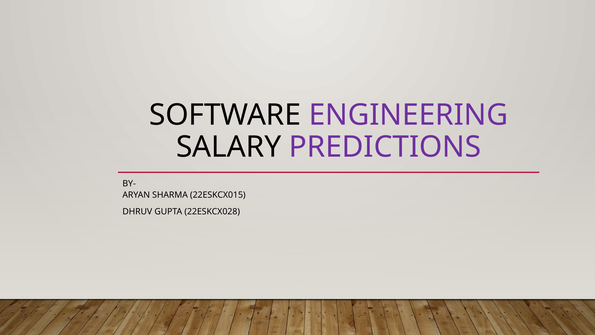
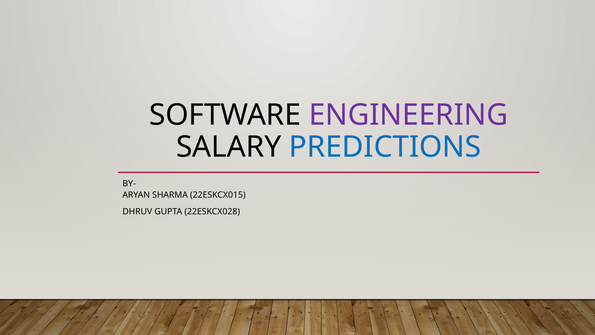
PREDICTIONS colour: purple -> blue
